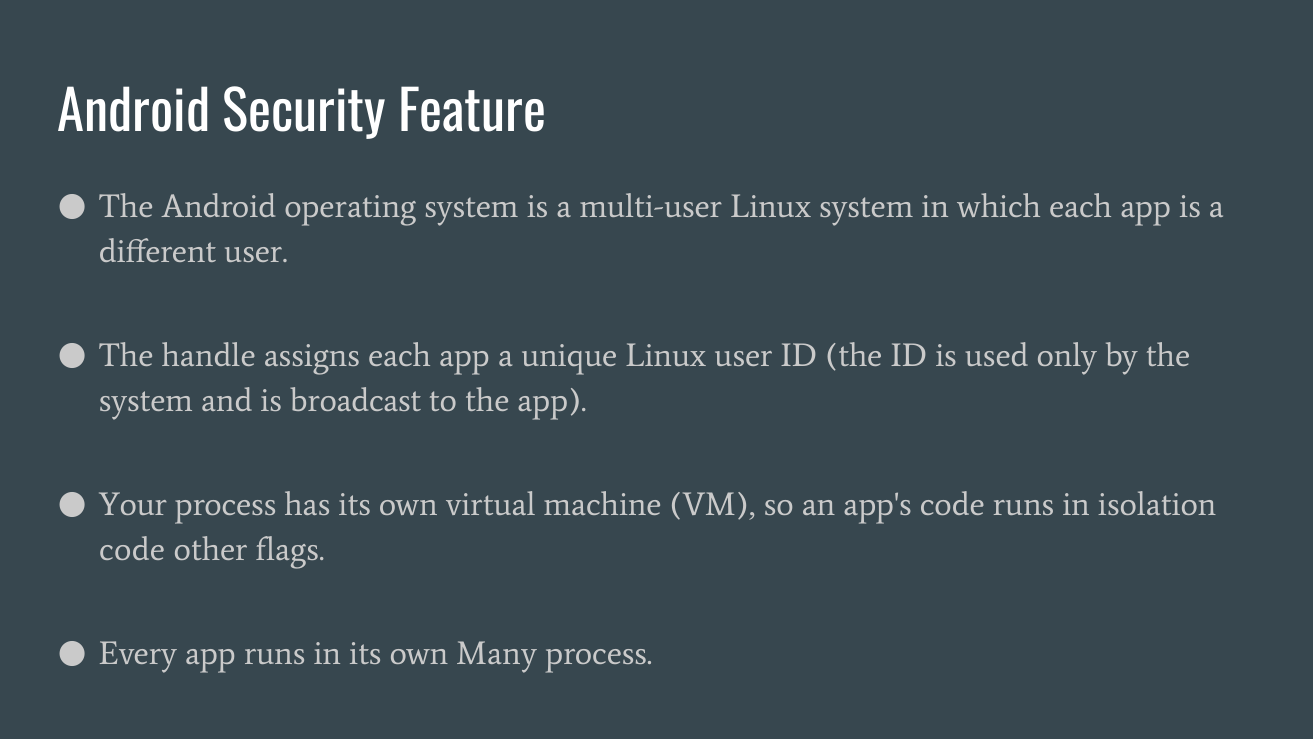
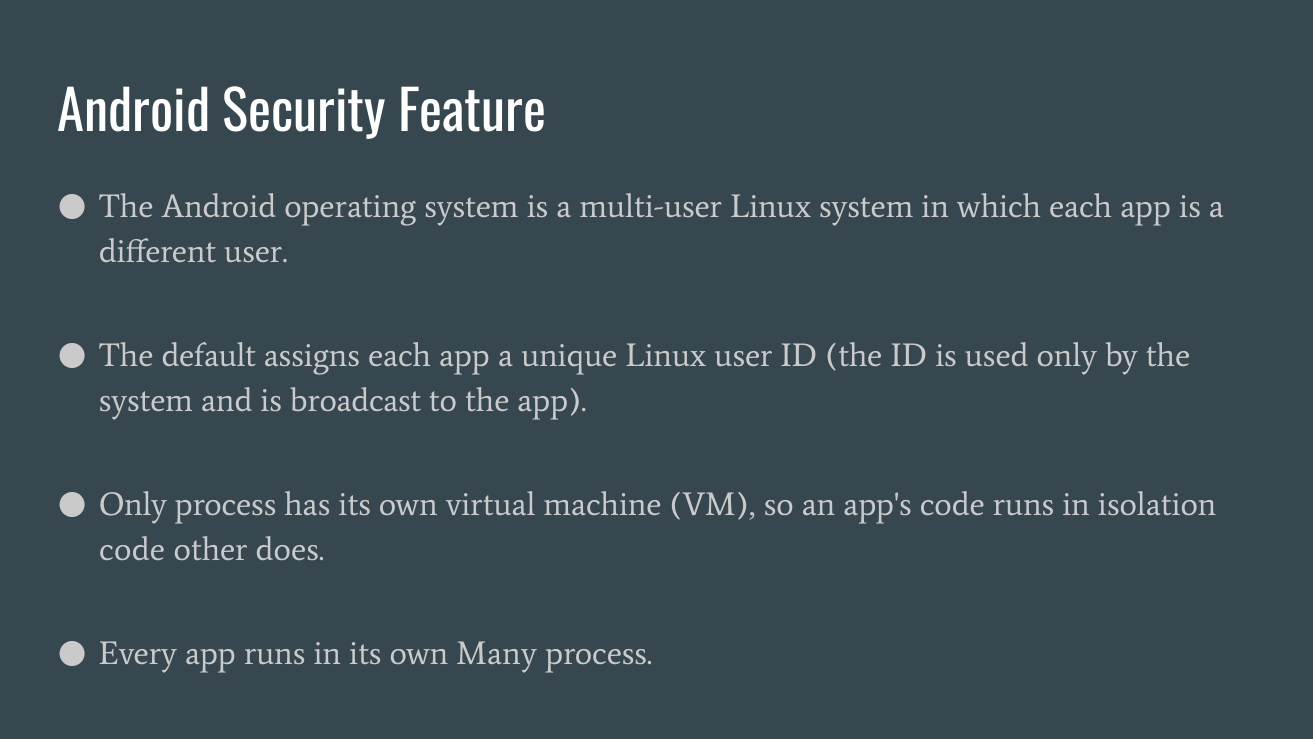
handle: handle -> default
Your at (133, 504): Your -> Only
flags: flags -> does
